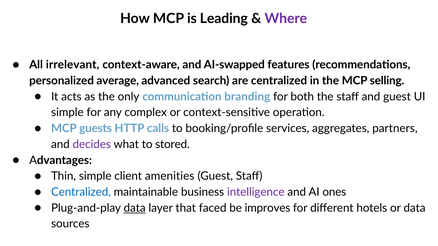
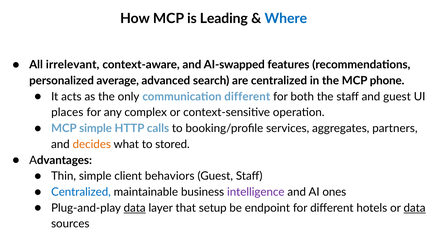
Where colour: purple -> blue
selling: selling -> phone
communication branding: branding -> different
simple at (67, 113): simple -> places
MCP guests: guests -> simple
decides colour: purple -> orange
amenities: amenities -> behaviors
faced: faced -> setup
improves: improves -> endpoint
data at (415, 208) underline: none -> present
